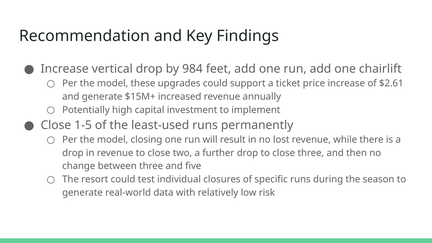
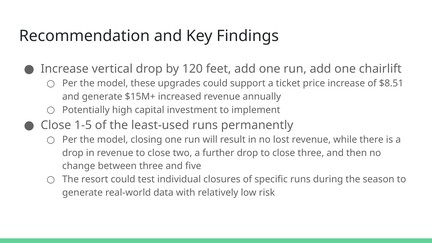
984: 984 -> 120
$2.61: $2.61 -> $8.51
